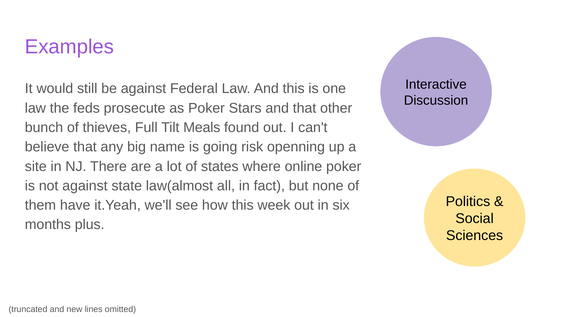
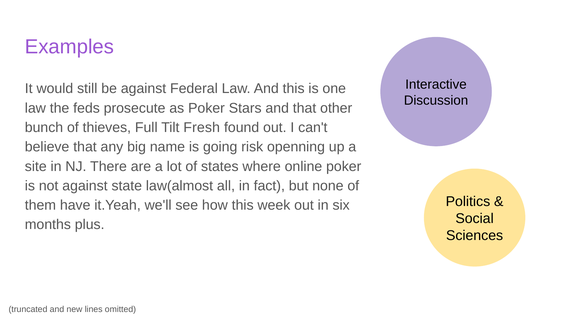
Meals: Meals -> Fresh
